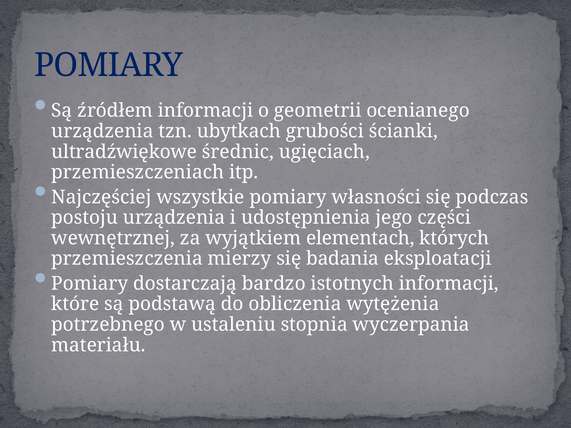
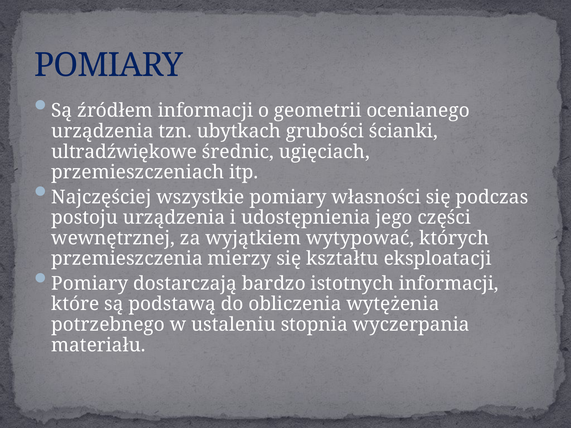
elementach: elementach -> wytypować
badania: badania -> kształtu
